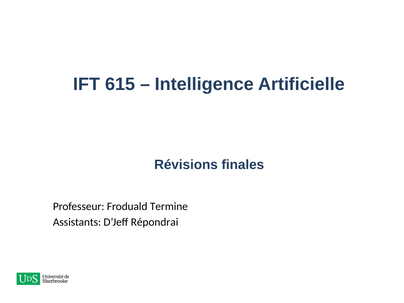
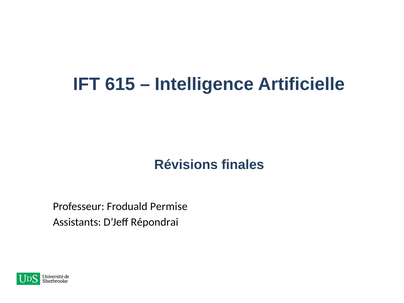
Termine: Termine -> Permise
